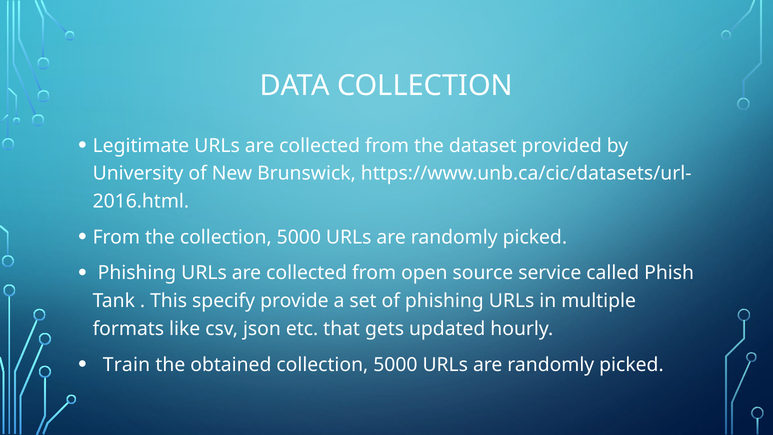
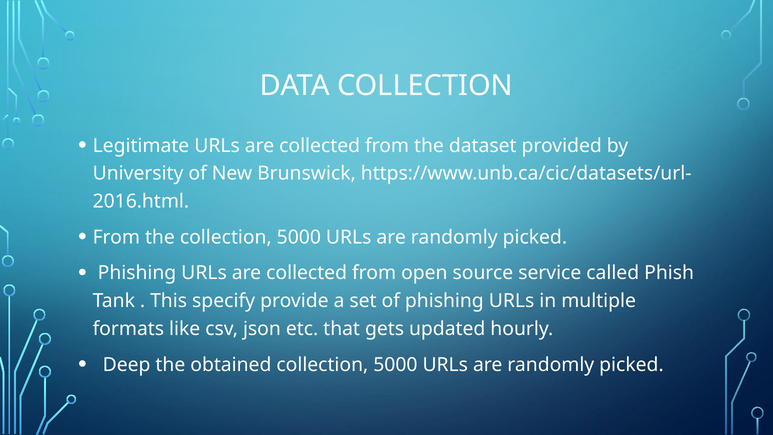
Train: Train -> Deep
